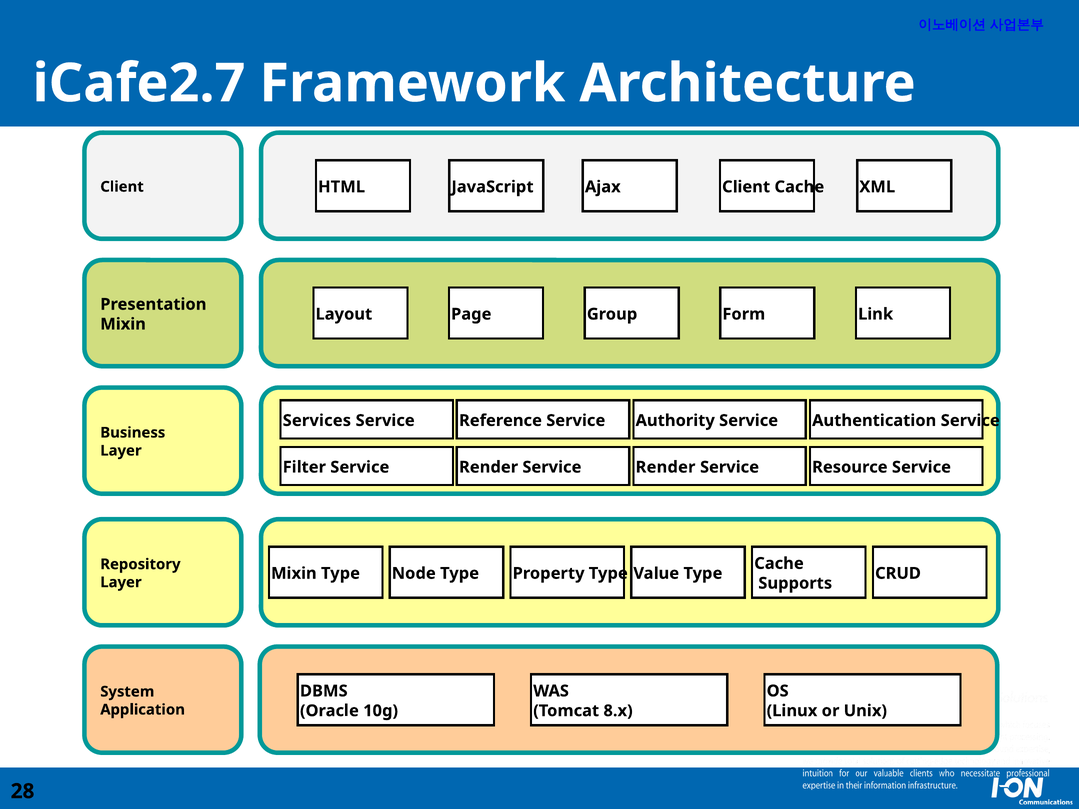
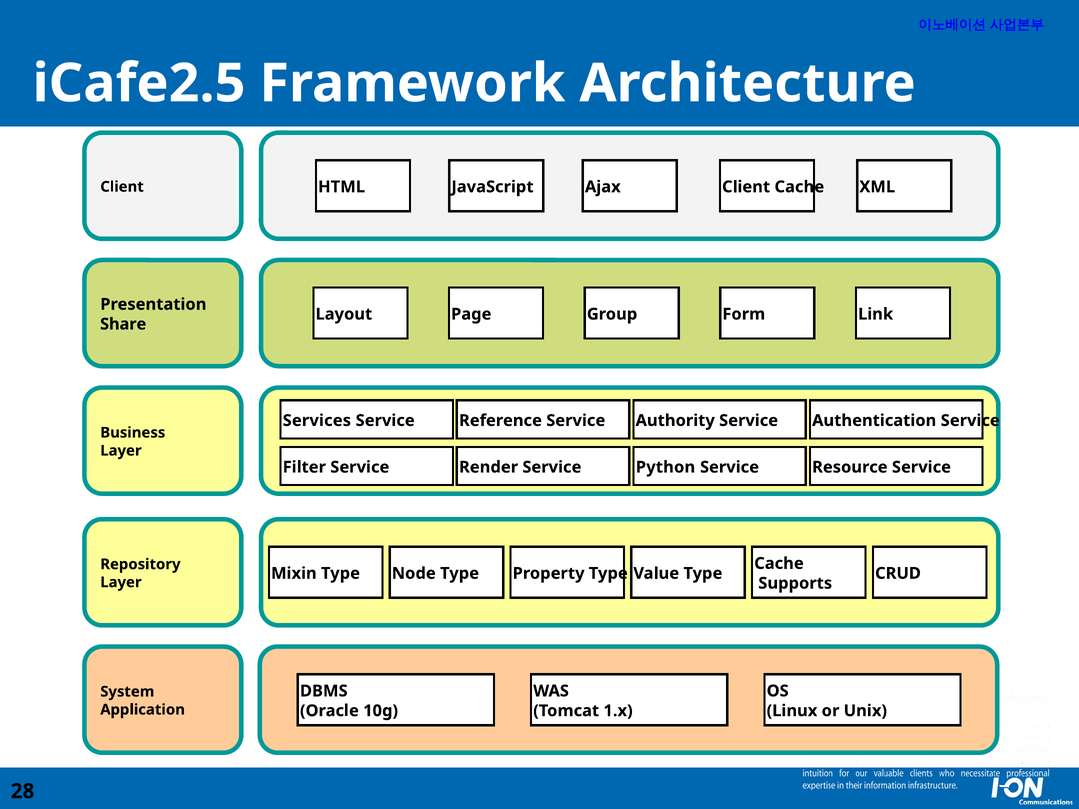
iCafe2.7: iCafe2.7 -> iCafe2.5
Mixin at (123, 324): Mixin -> Share
Render Service Render: Render -> Python
8.x: 8.x -> 1.x
